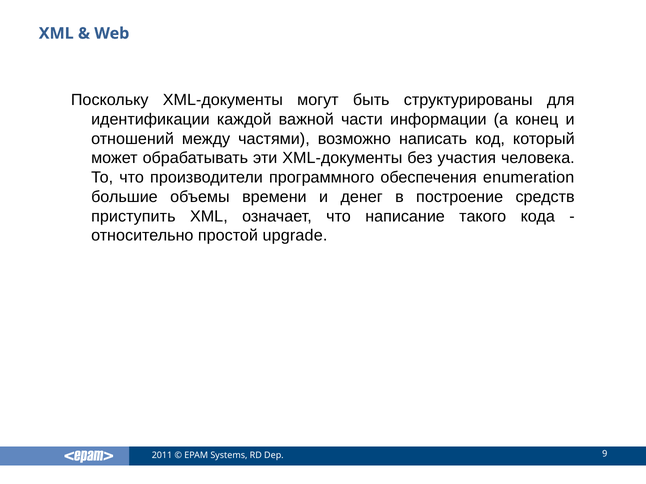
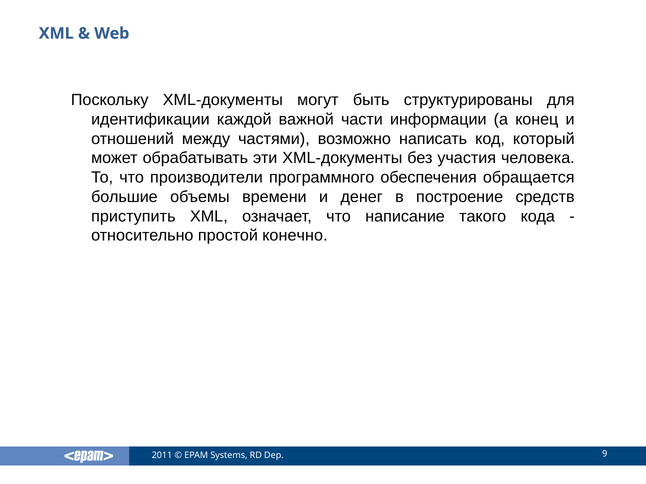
enumeration: enumeration -> обращается
upgrade: upgrade -> конечно
